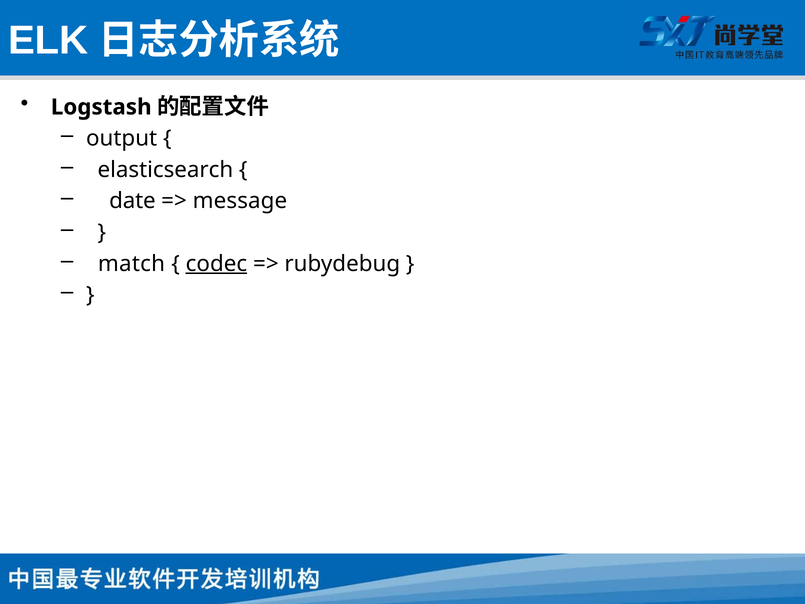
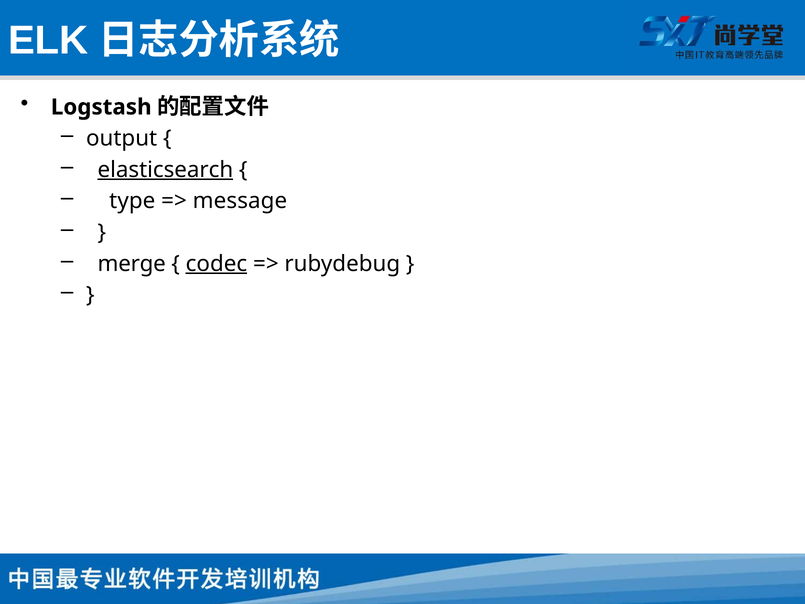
elasticsearch underline: none -> present
date: date -> type
match: match -> merge
